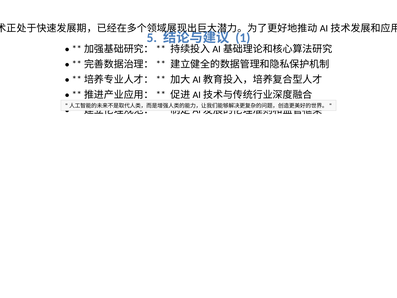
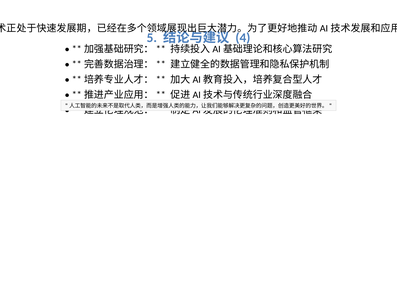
1: 1 -> 4
